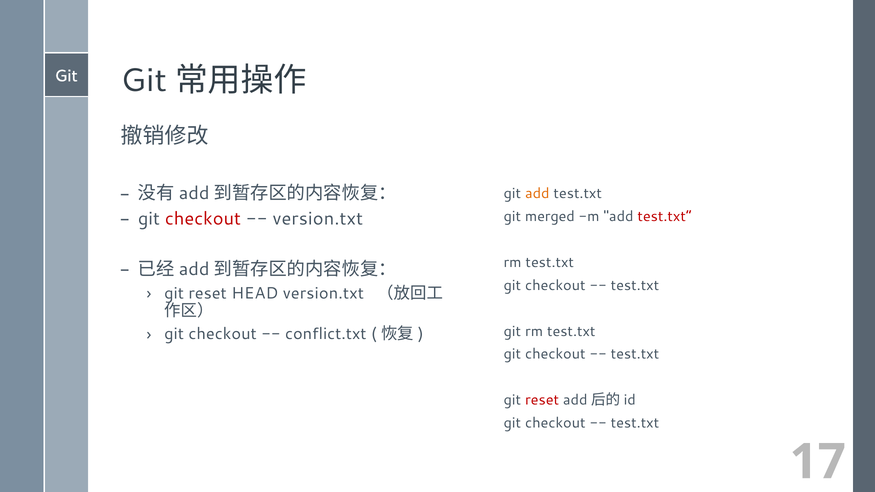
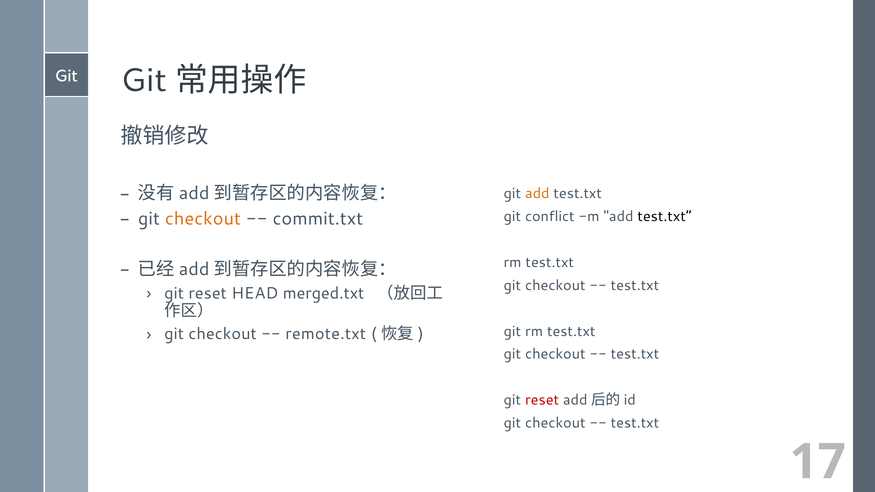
merged: merged -> conflict
test.txt“ colour: red -> black
checkout at (203, 219) colour: red -> orange
version.txt at (318, 219): version.txt -> commit.txt
HEAD version.txt: version.txt -> merged.txt
conflict.txt: conflict.txt -> remote.txt
